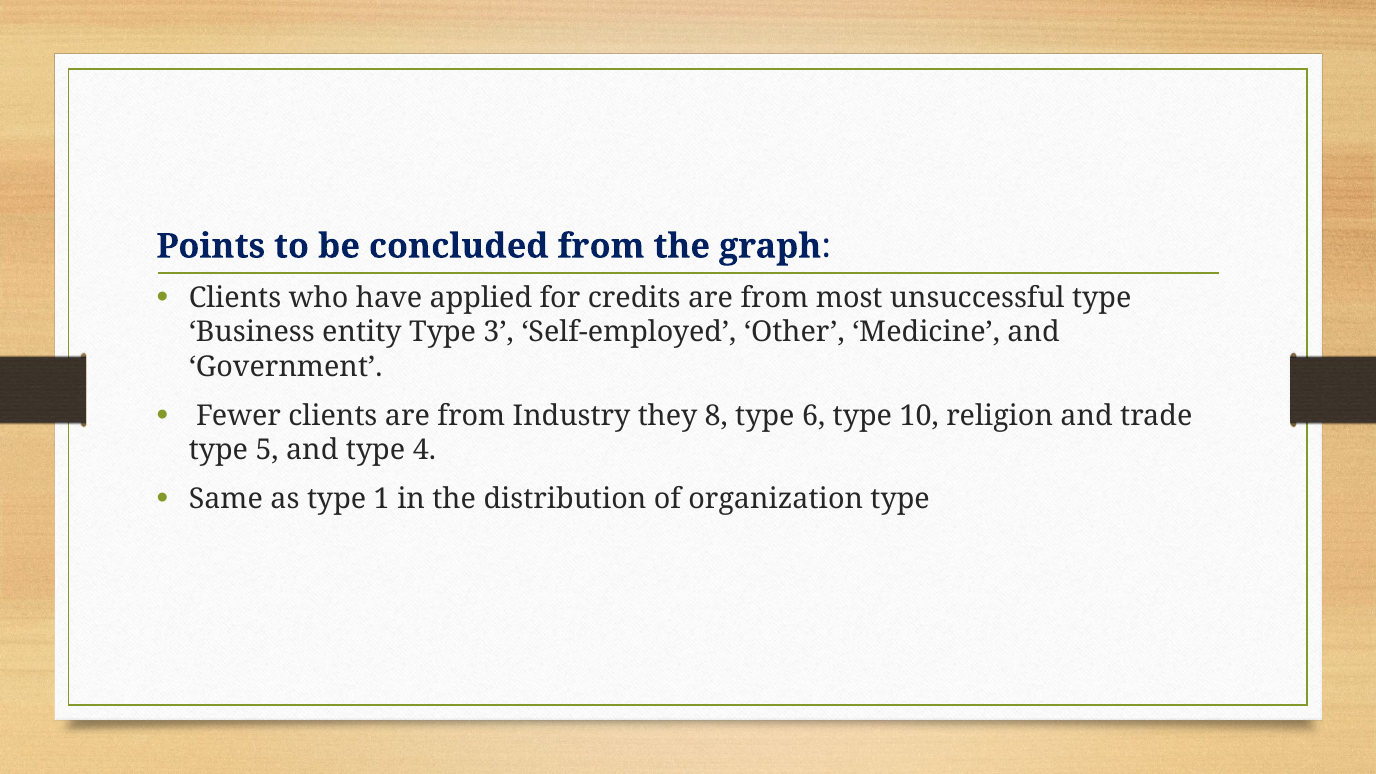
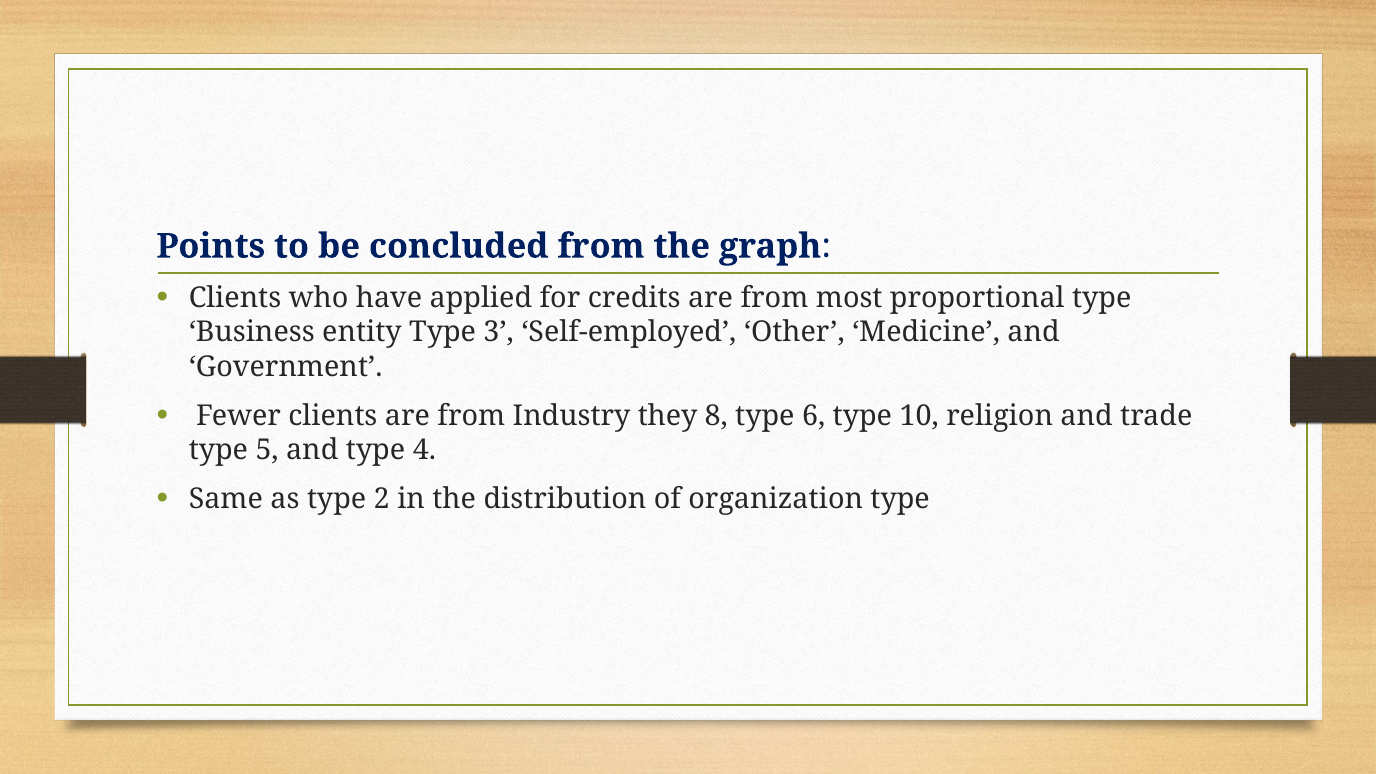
unsuccessful: unsuccessful -> proportional
1: 1 -> 2
